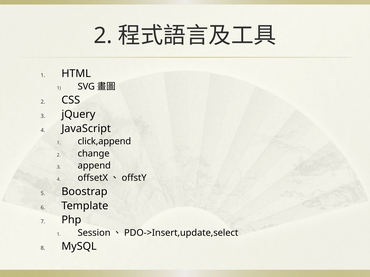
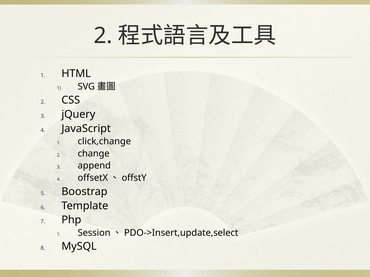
click,append: click,append -> click,change
